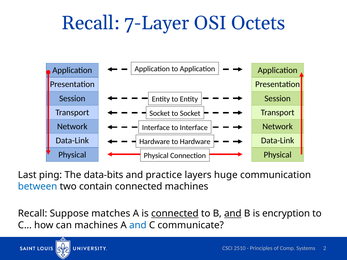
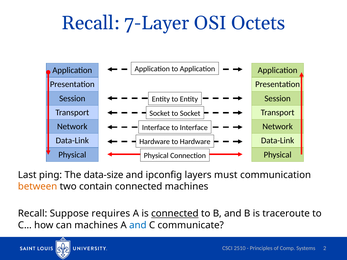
data-bits: data-bits -> data-size
practice: practice -> ipconfig
huge: huge -> must
between colour: blue -> orange
matches: matches -> requires
and at (233, 214) underline: present -> none
encryption: encryption -> traceroute
